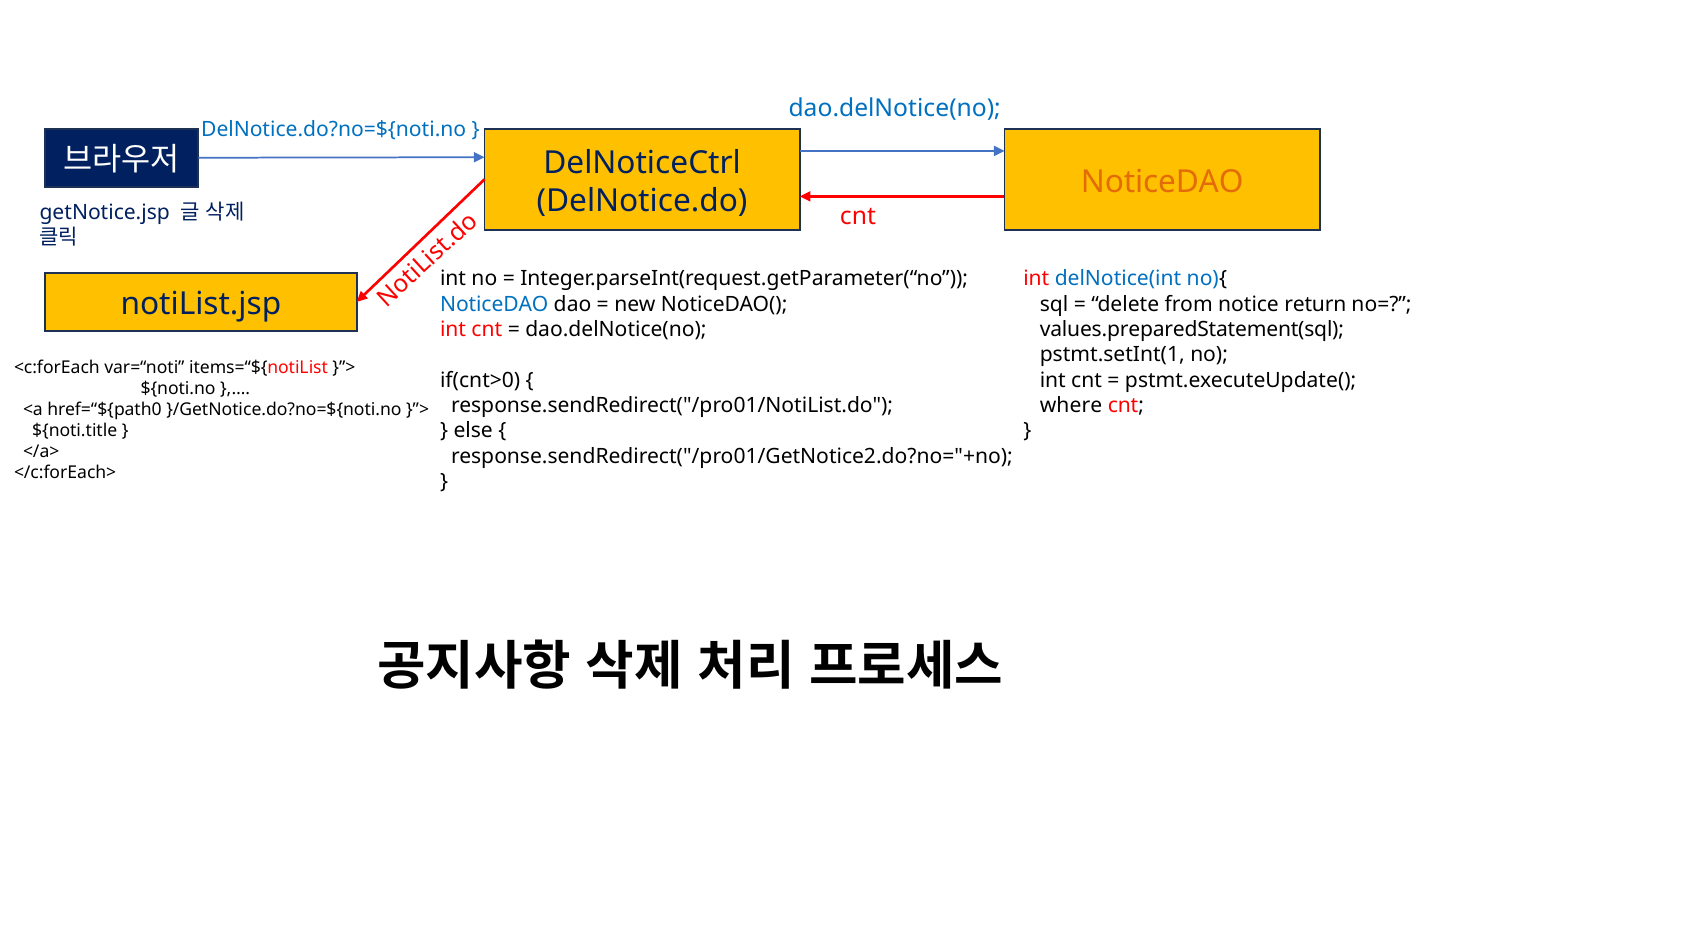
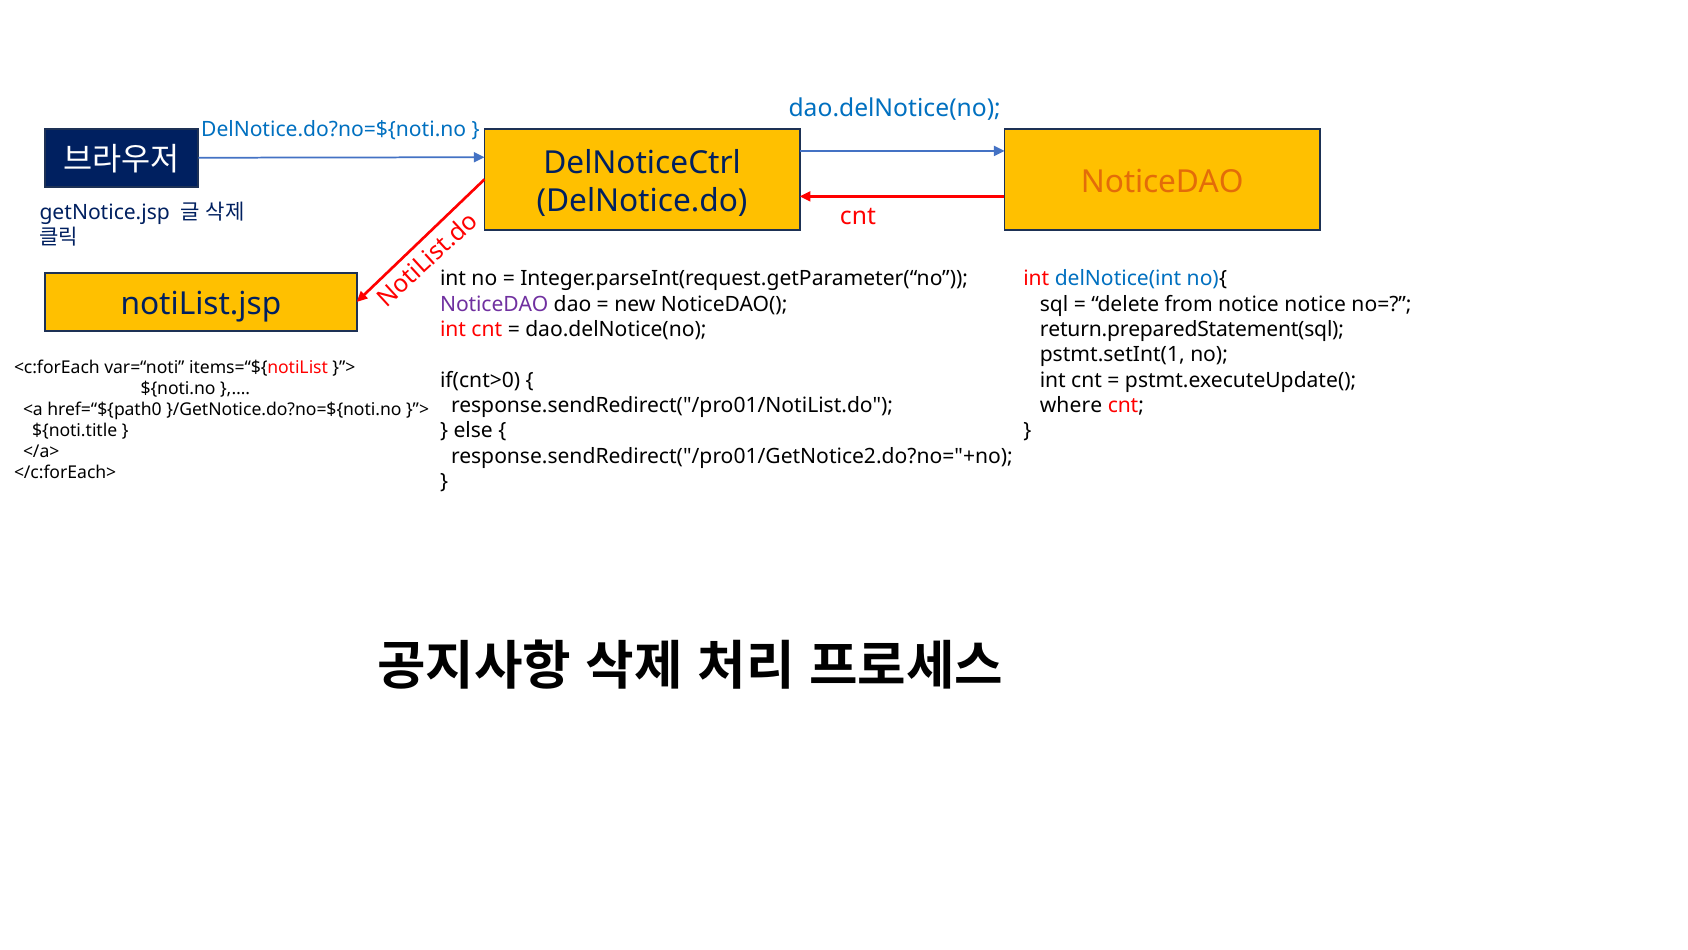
NoticeDAO at (494, 304) colour: blue -> purple
notice return: return -> notice
values.preparedStatement(sql: values.preparedStatement(sql -> return.preparedStatement(sql
